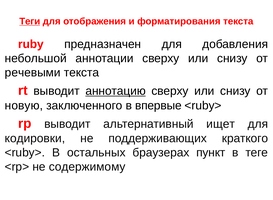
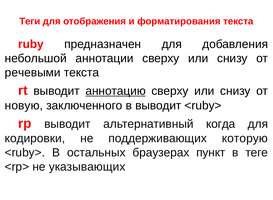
Теги underline: present -> none
в впервые: впервые -> выводит
ищет: ищет -> когда
краткого: краткого -> которую
содержимому: содержимому -> указывающих
